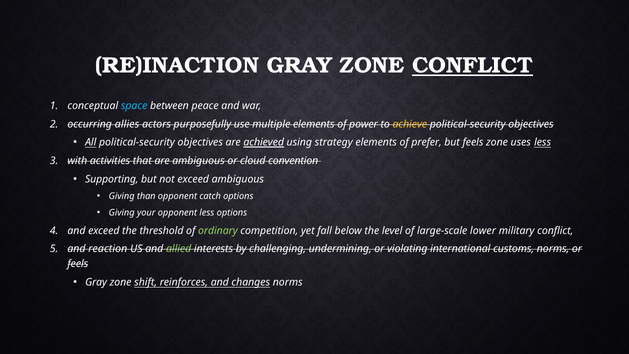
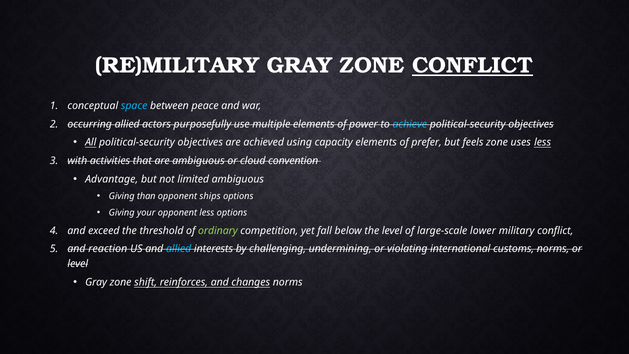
RE)INACTION: RE)INACTION -> RE)MILITARY
occurring allies: allies -> allied
achieve colour: yellow -> light blue
achieved underline: present -> none
strategy: strategy -> capacity
Supporting: Supporting -> Advantage
not exceed: exceed -> limited
catch: catch -> ships
allied at (179, 249) colour: light green -> light blue
feels at (78, 264): feels -> level
